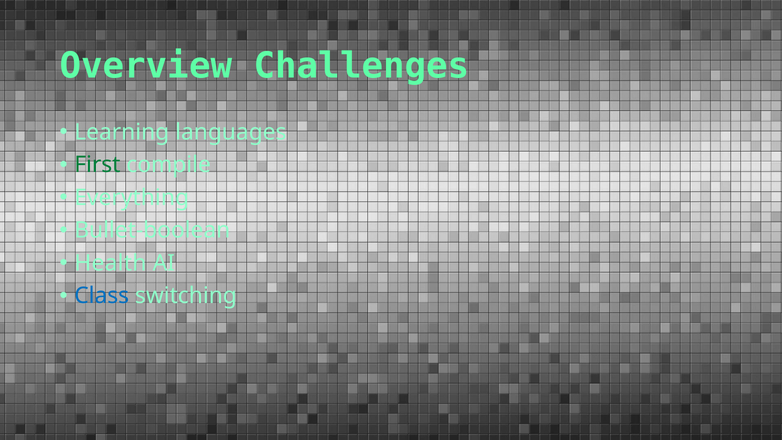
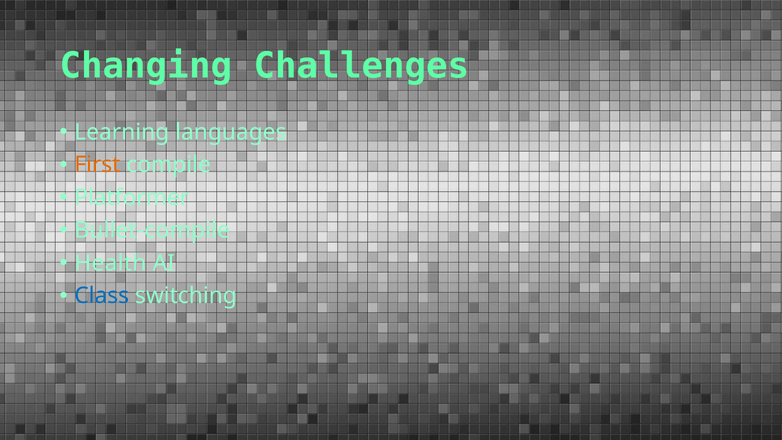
Overview: Overview -> Changing
First colour: green -> orange
Everything: Everything -> Platformer
Bullet-boolean: Bullet-boolean -> Bullet-compile
